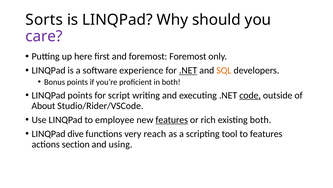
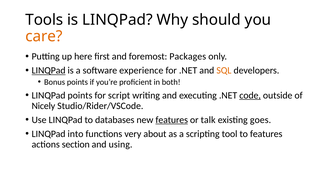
Sorts: Sorts -> Tools
care colour: purple -> orange
foremost Foremost: Foremost -> Packages
LINQPad at (49, 70) underline: none -> present
.NET at (188, 70) underline: present -> none
About: About -> Nicely
employee: employee -> databases
rich: rich -> talk
existing both: both -> goes
dive: dive -> into
reach: reach -> about
